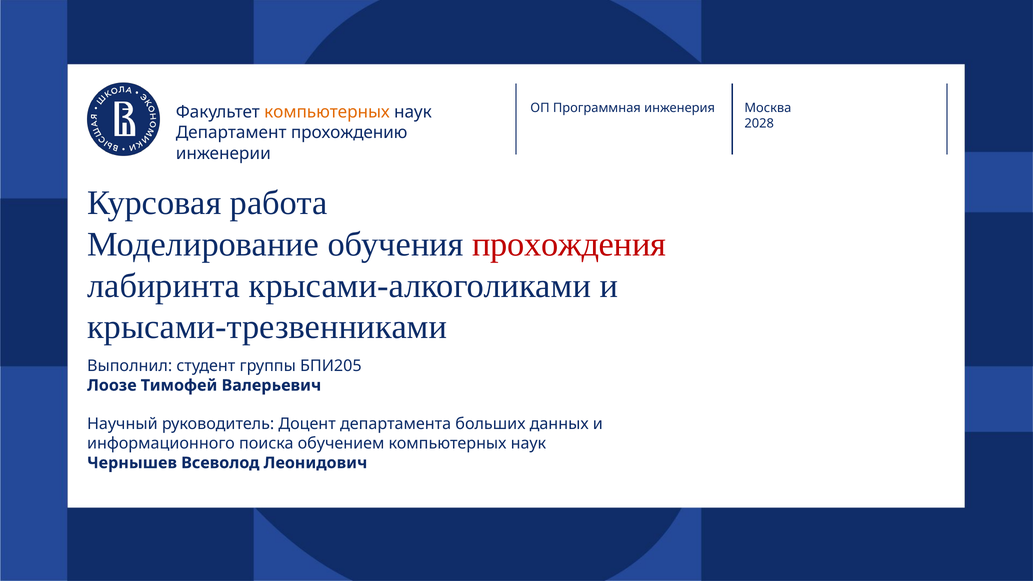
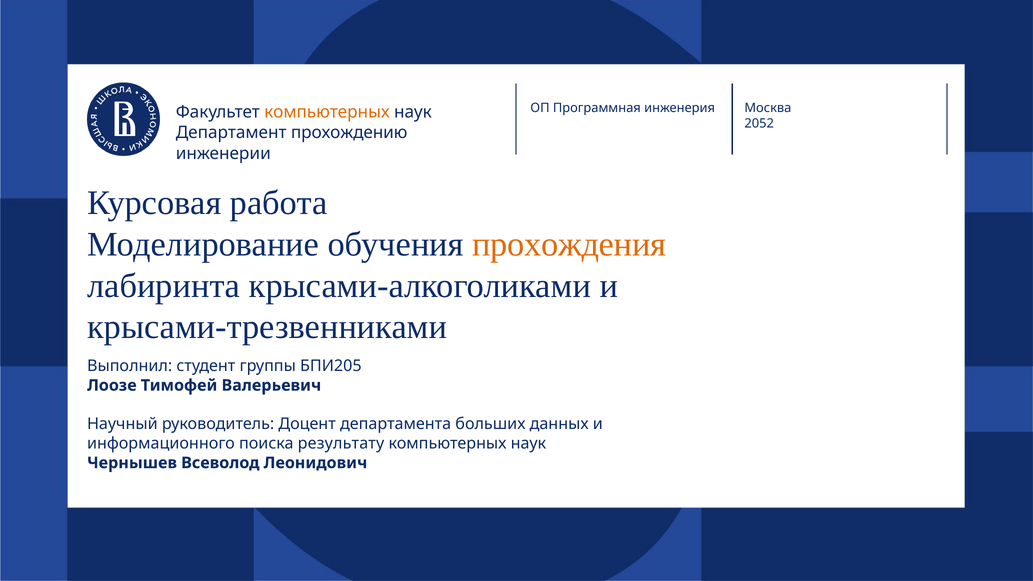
2028: 2028 -> 2052
прохождения colour: red -> orange
обучением: обучением -> результату
